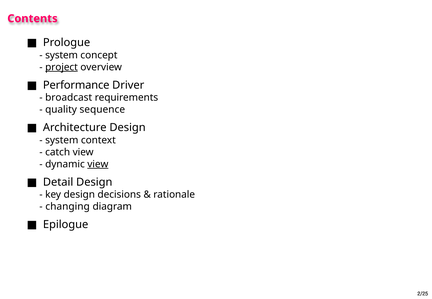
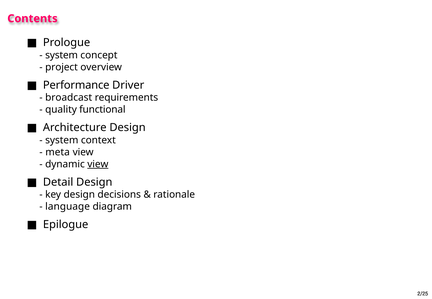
project underline: present -> none
sequence: sequence -> functional
catch: catch -> meta
changing: changing -> language
